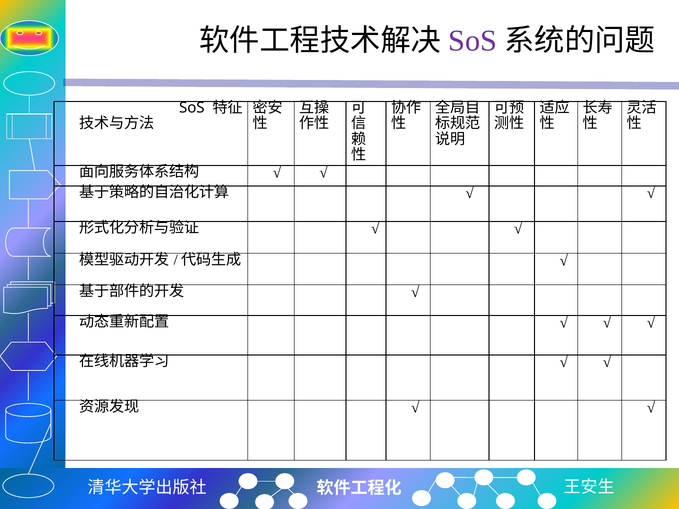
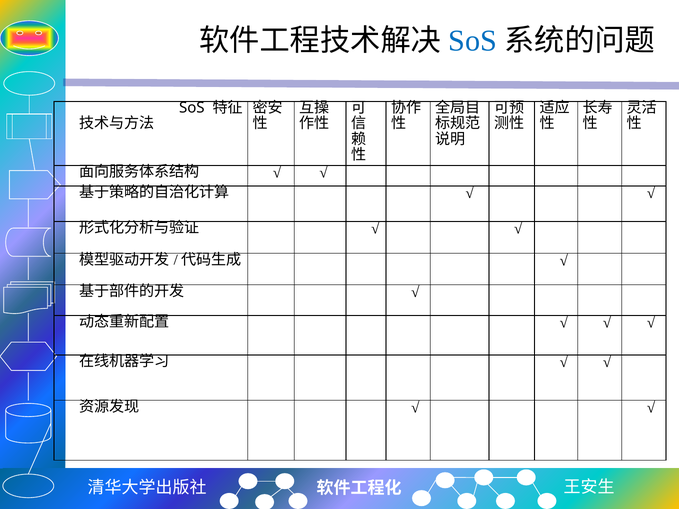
SoS at (473, 41) colour: purple -> blue
